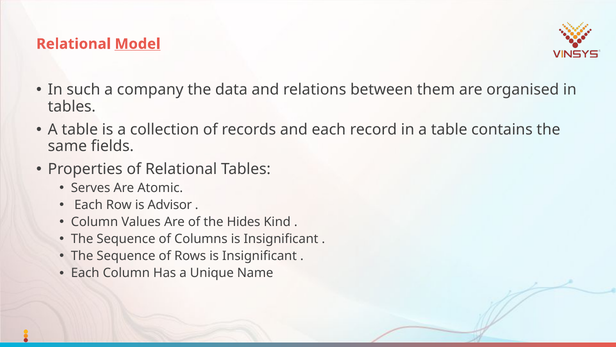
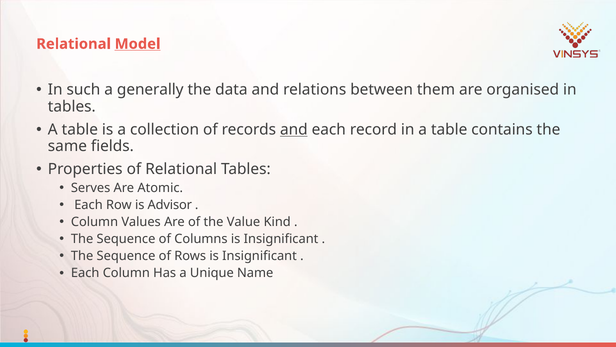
company: company -> generally
and at (294, 129) underline: none -> present
Hides: Hides -> Value
